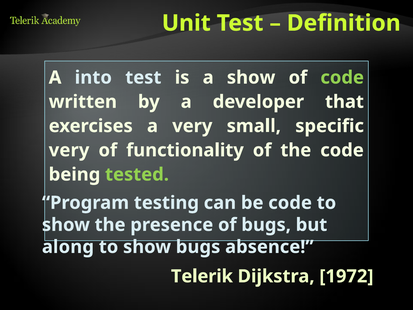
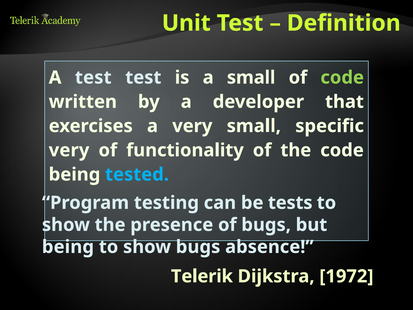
A into: into -> test
a show: show -> small
tested colour: light green -> light blue
be code: code -> tests
along at (68, 247): along -> being
